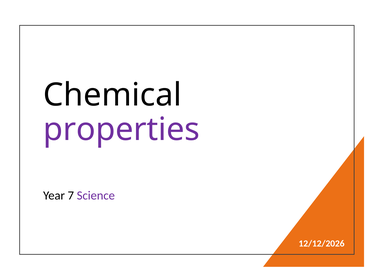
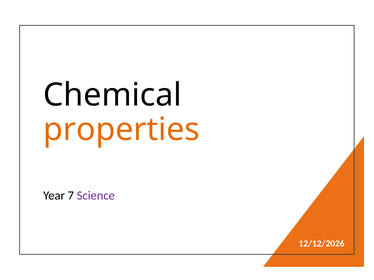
properties colour: purple -> orange
